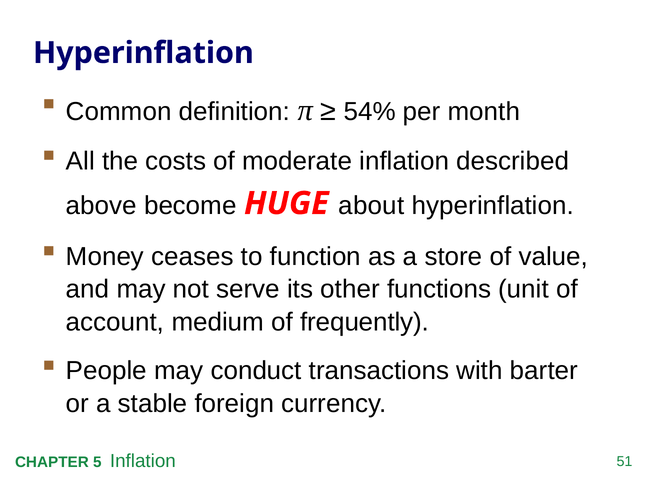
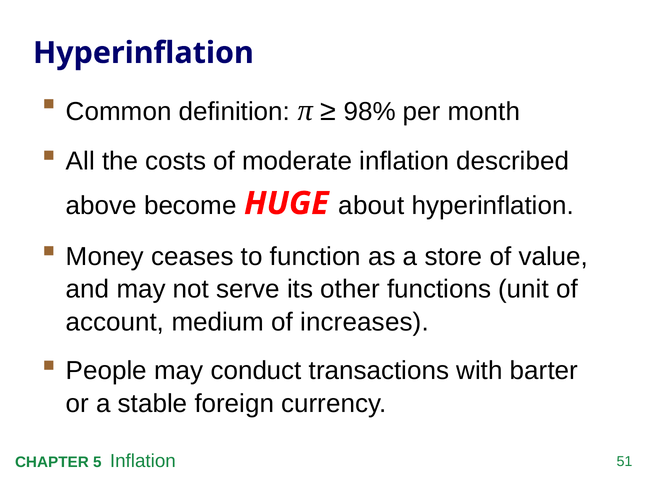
54%: 54% -> 98%
frequently: frequently -> increases
